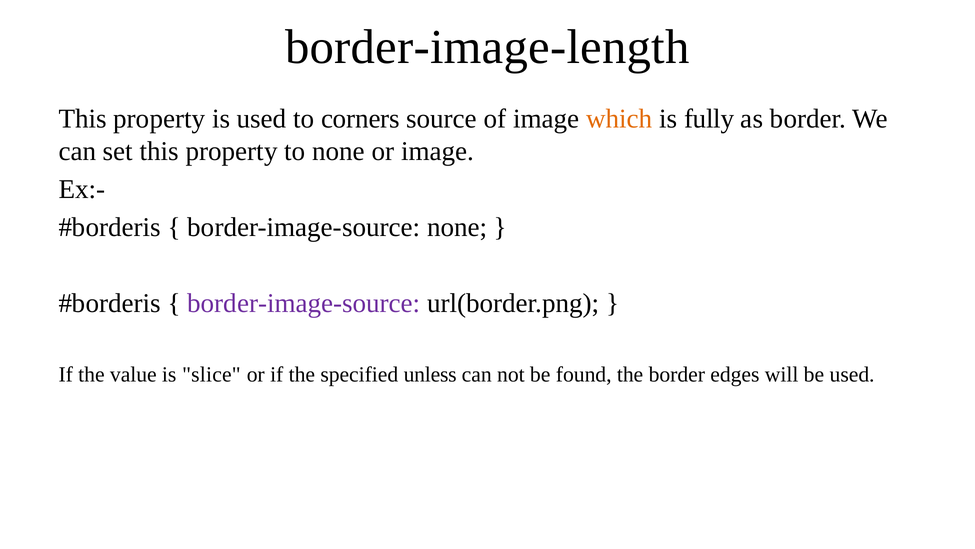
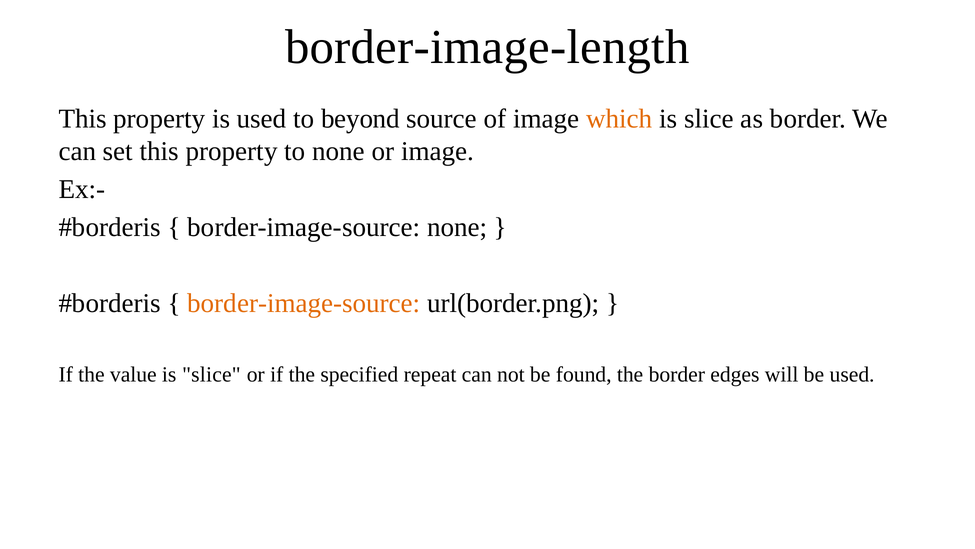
corners: corners -> beyond
fully at (709, 119): fully -> slice
border-image-source at (304, 303) colour: purple -> orange
unless: unless -> repeat
